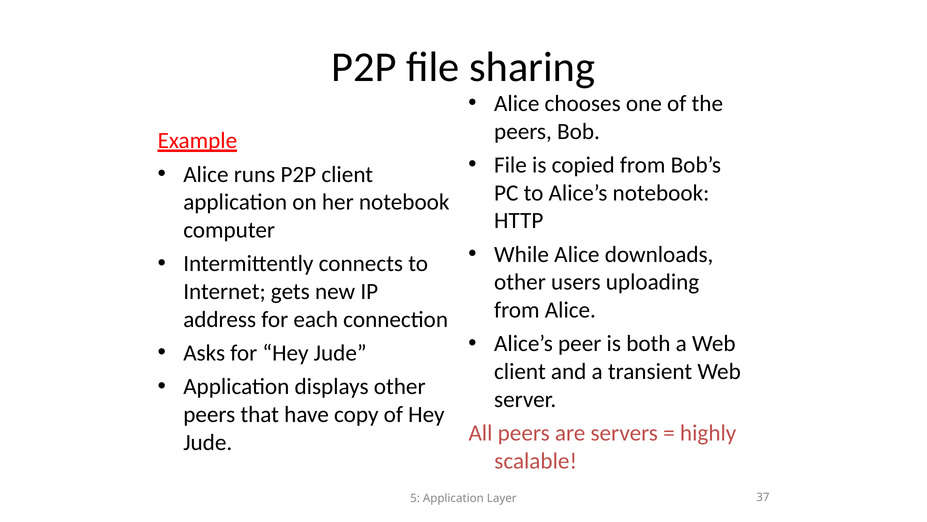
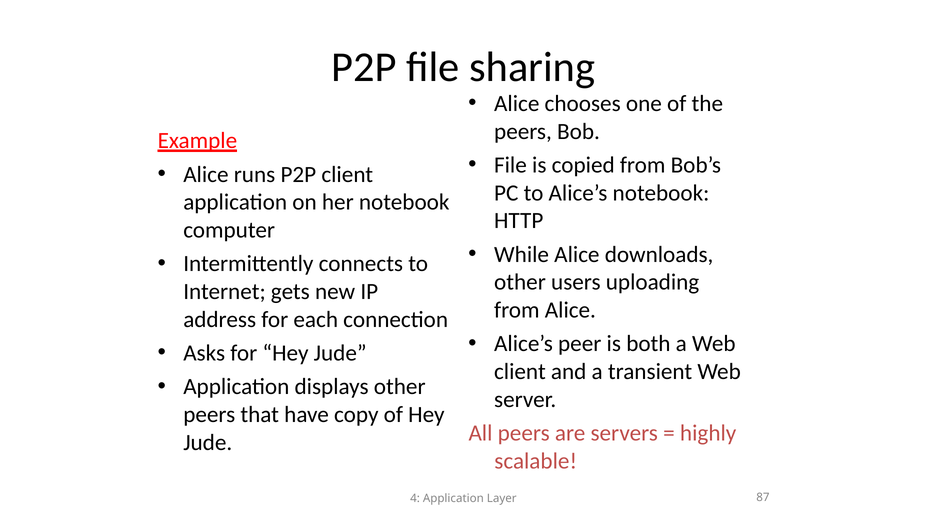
5: 5 -> 4
37: 37 -> 87
